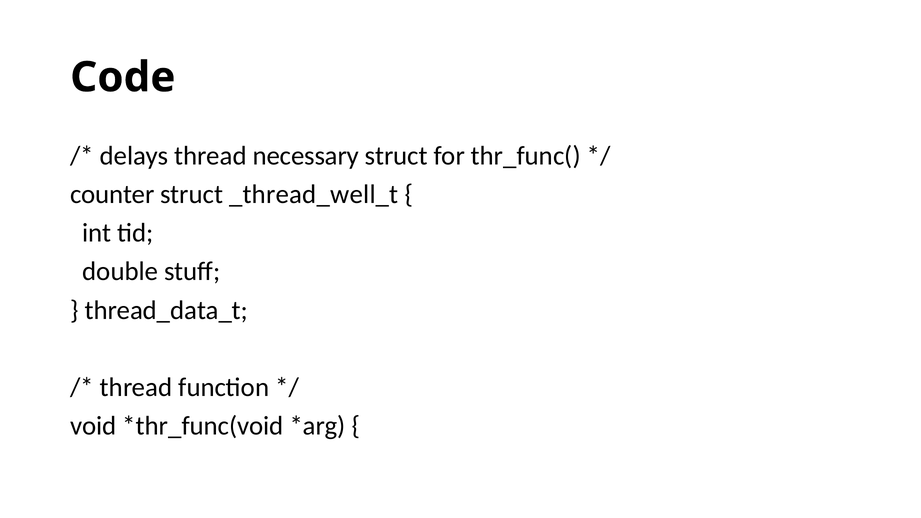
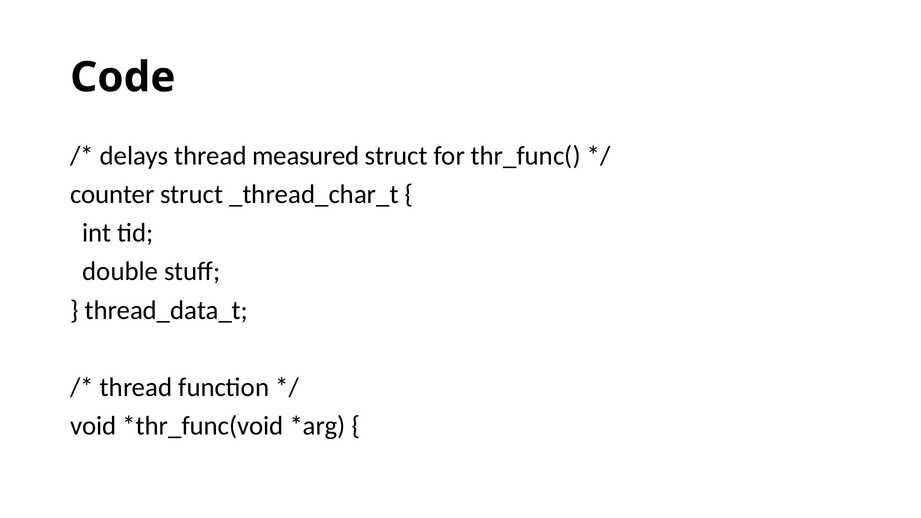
necessary: necessary -> measured
_thread_well_t: _thread_well_t -> _thread_char_t
